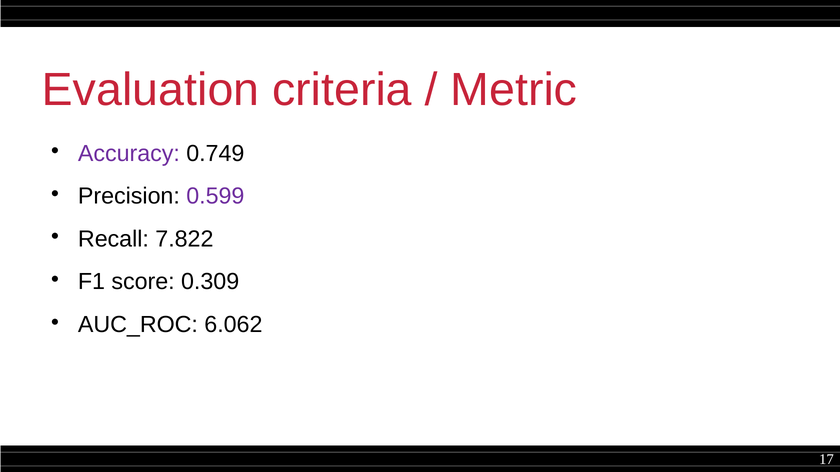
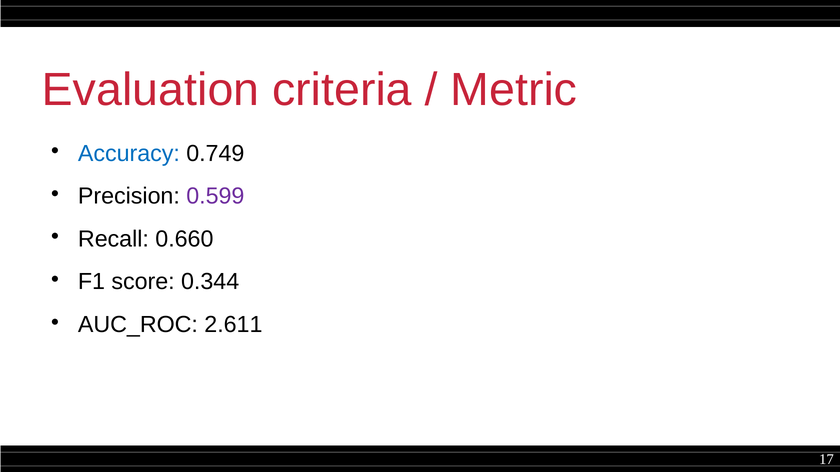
Accuracy colour: purple -> blue
7.822: 7.822 -> 0.660
0.309: 0.309 -> 0.344
6.062: 6.062 -> 2.611
